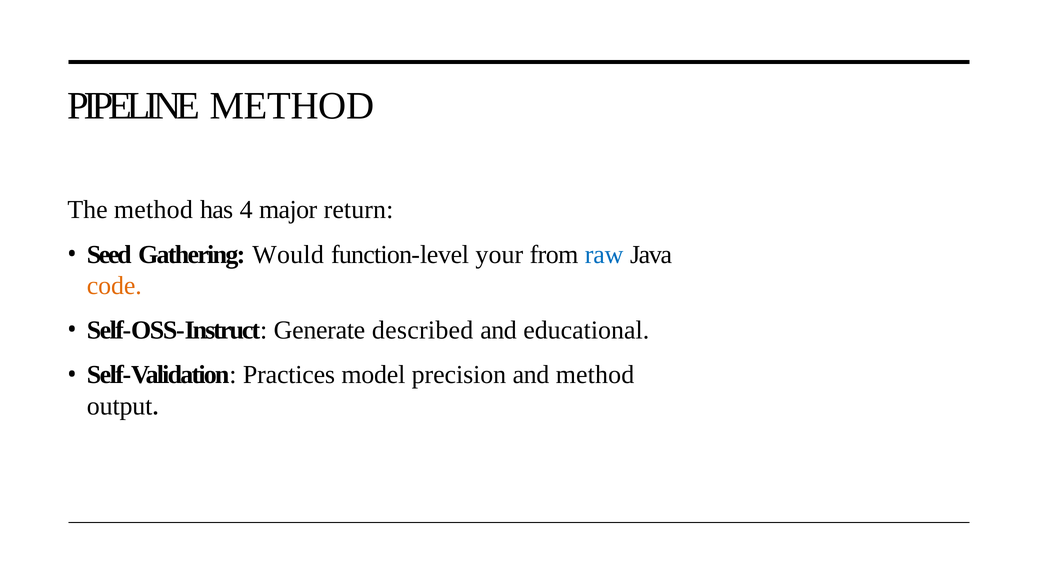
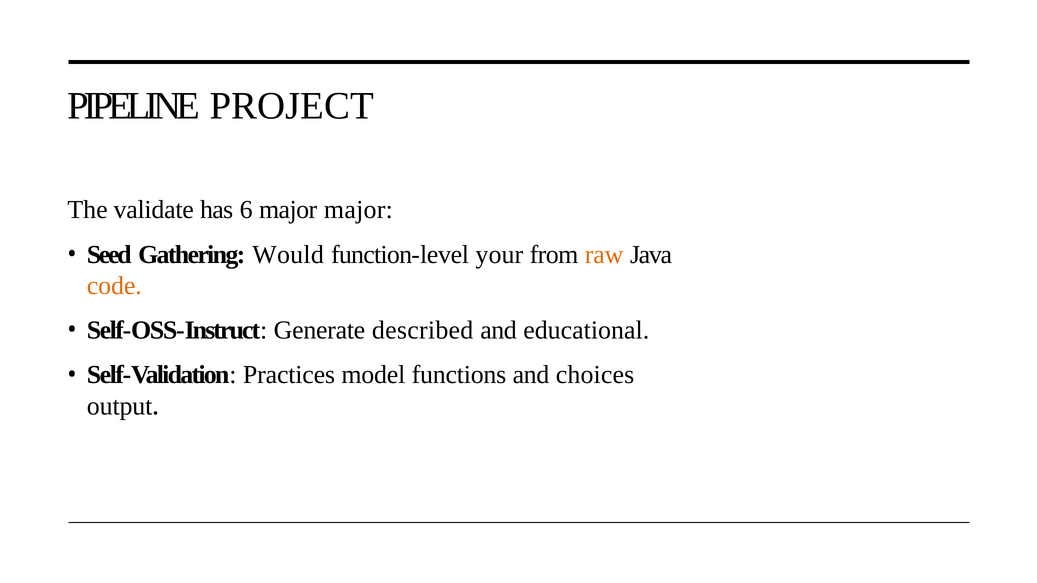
PIPELINE METHOD: METHOD -> PROJECT
The method: method -> validate
4: 4 -> 6
major return: return -> major
raw colour: blue -> orange
precision: precision -> functions
and method: method -> choices
